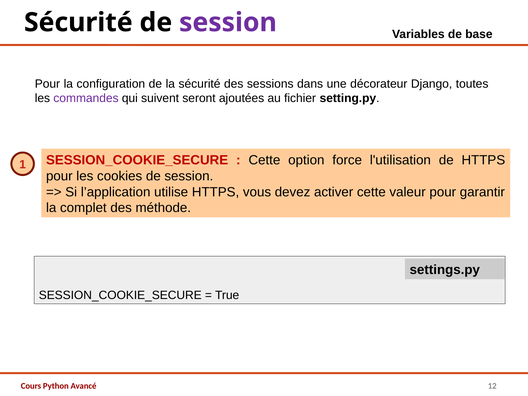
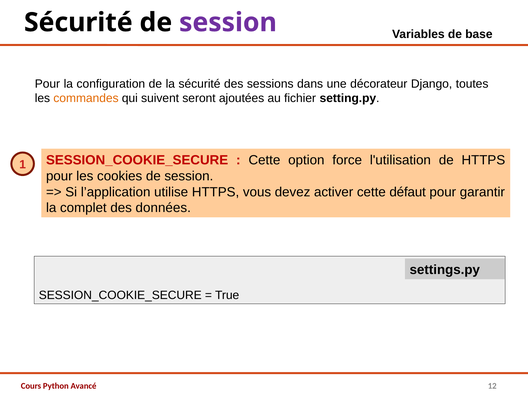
commandes colour: purple -> orange
valeur: valeur -> défaut
méthode: méthode -> données
